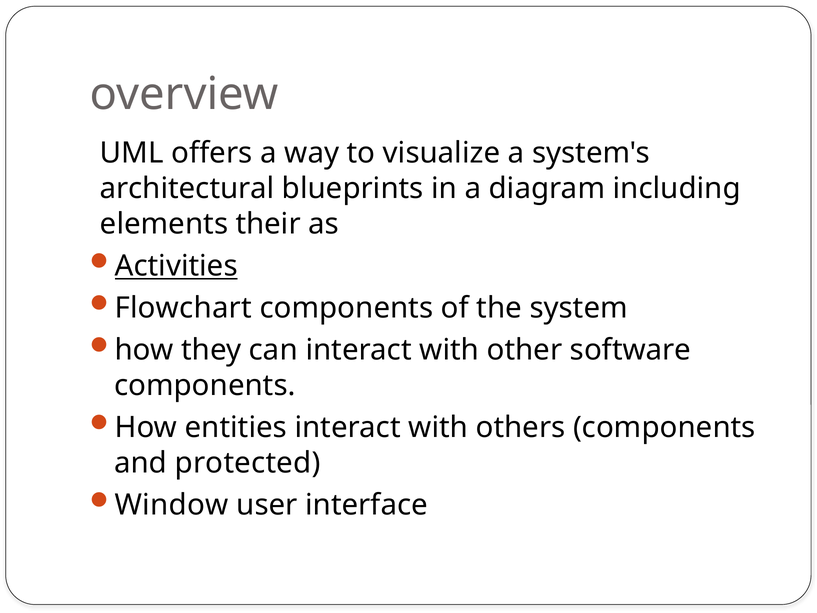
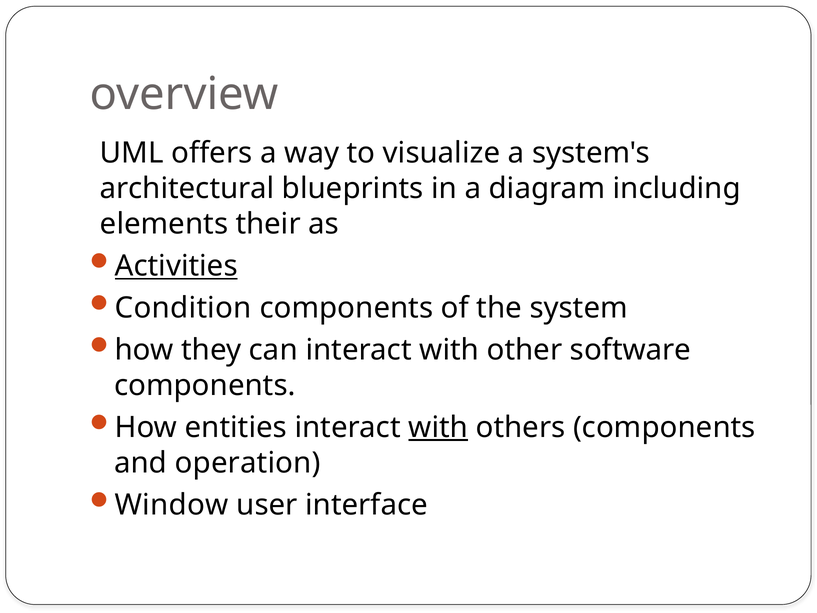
Flowchart: Flowchart -> Condition
with at (438, 427) underline: none -> present
protected: protected -> operation
